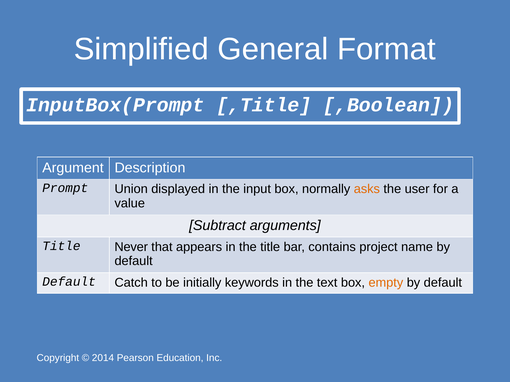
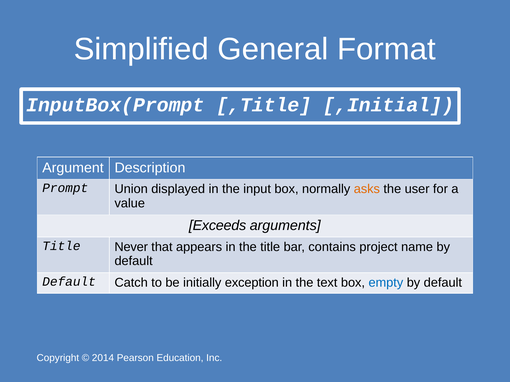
,Boolean: ,Boolean -> ,Initial
Subtract: Subtract -> Exceeds
keywords: keywords -> exception
empty colour: orange -> blue
